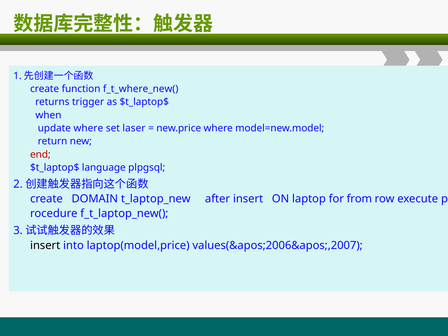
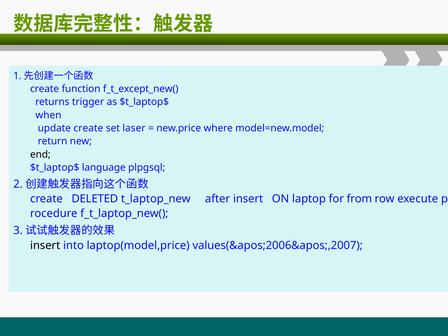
f_t_where_new(: f_t_where_new( -> f_t_except_new(
update where: where -> create
end colour: red -> black
DOMAIN: DOMAIN -> DELETED
